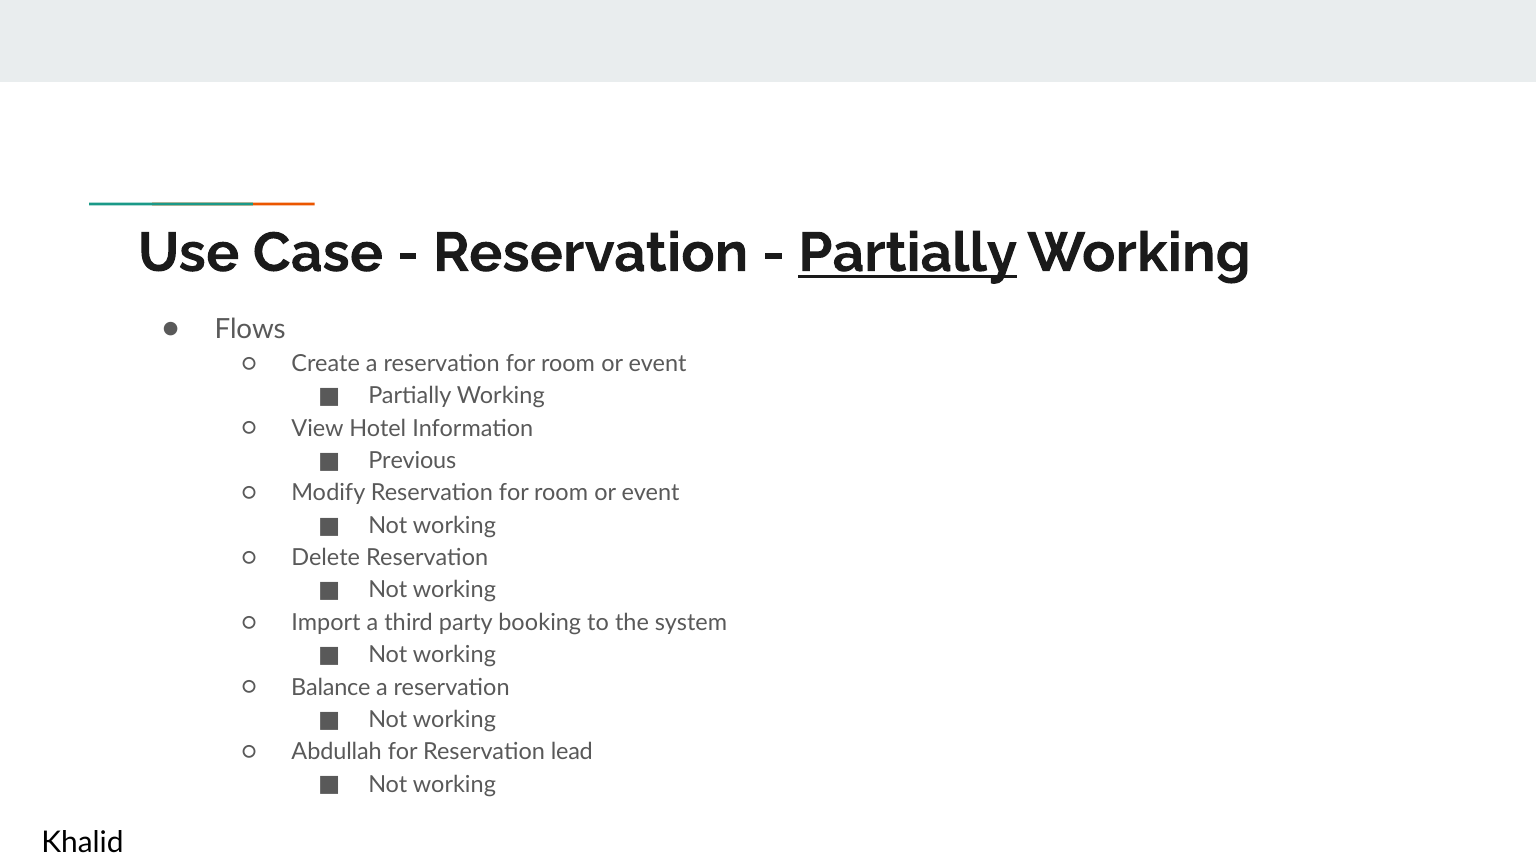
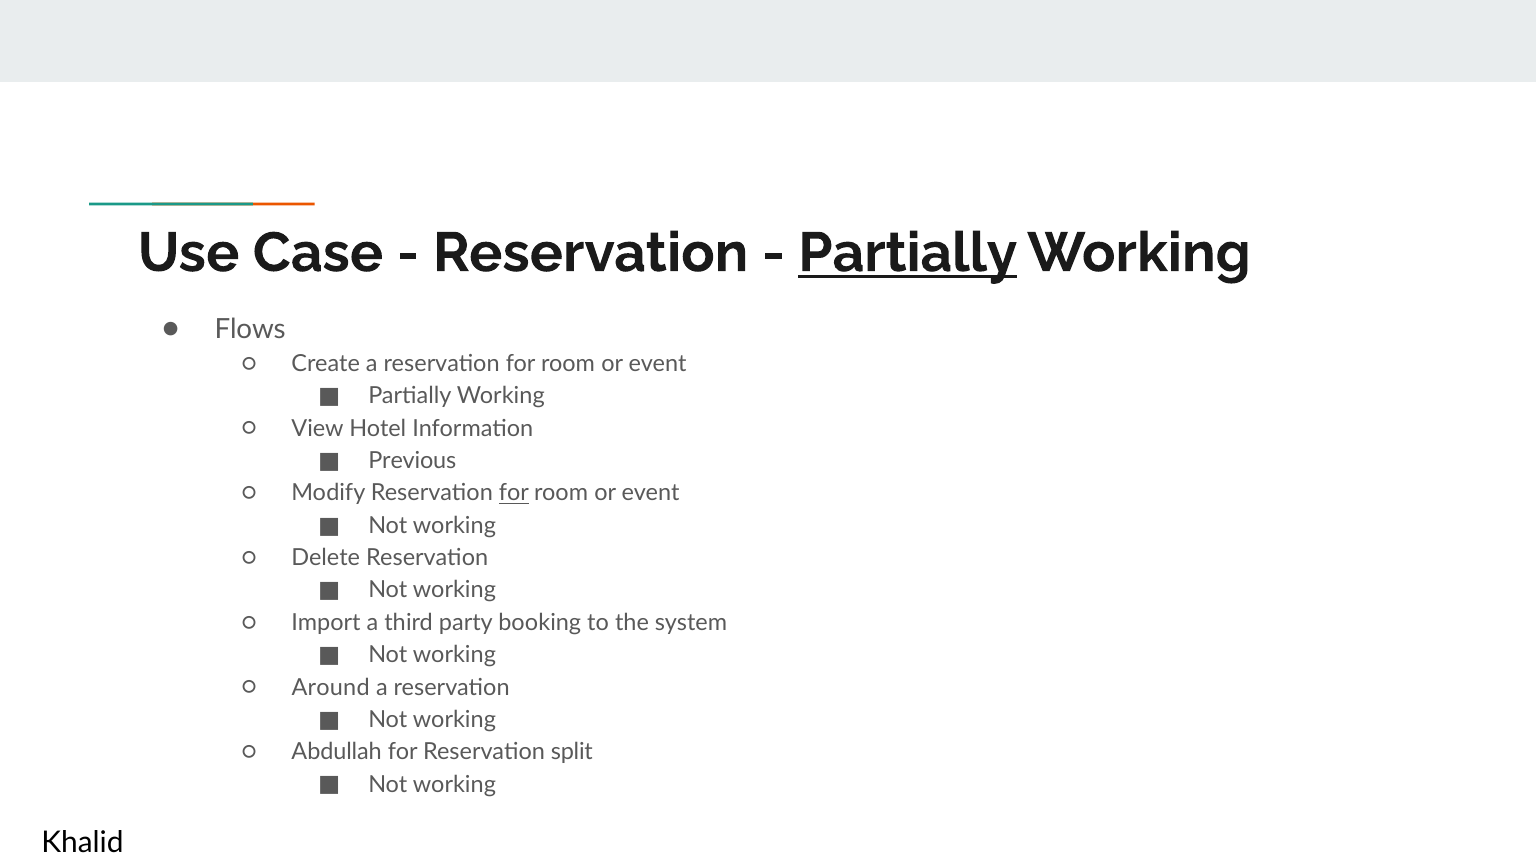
for at (514, 493) underline: none -> present
Balance: Balance -> Around
lead: lead -> split
